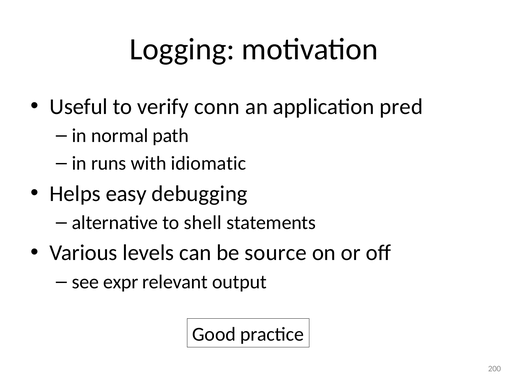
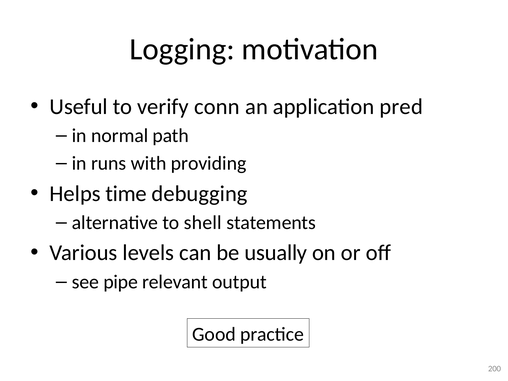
idiomatic: idiomatic -> providing
easy: easy -> time
source: source -> usually
expr: expr -> pipe
